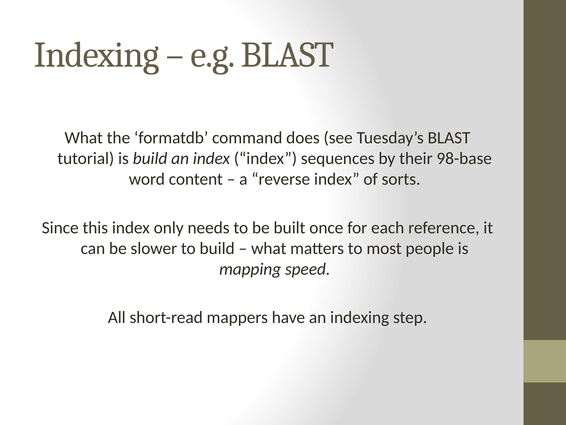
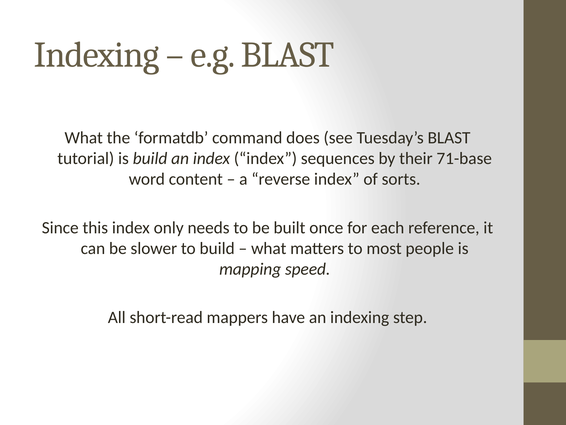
98-base: 98-base -> 71-base
